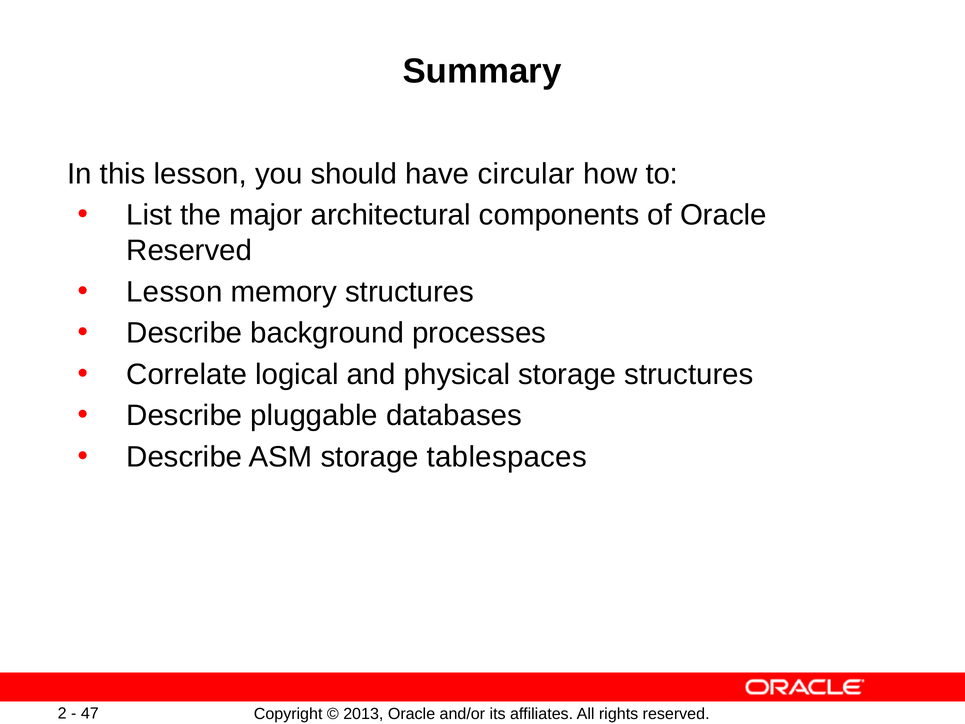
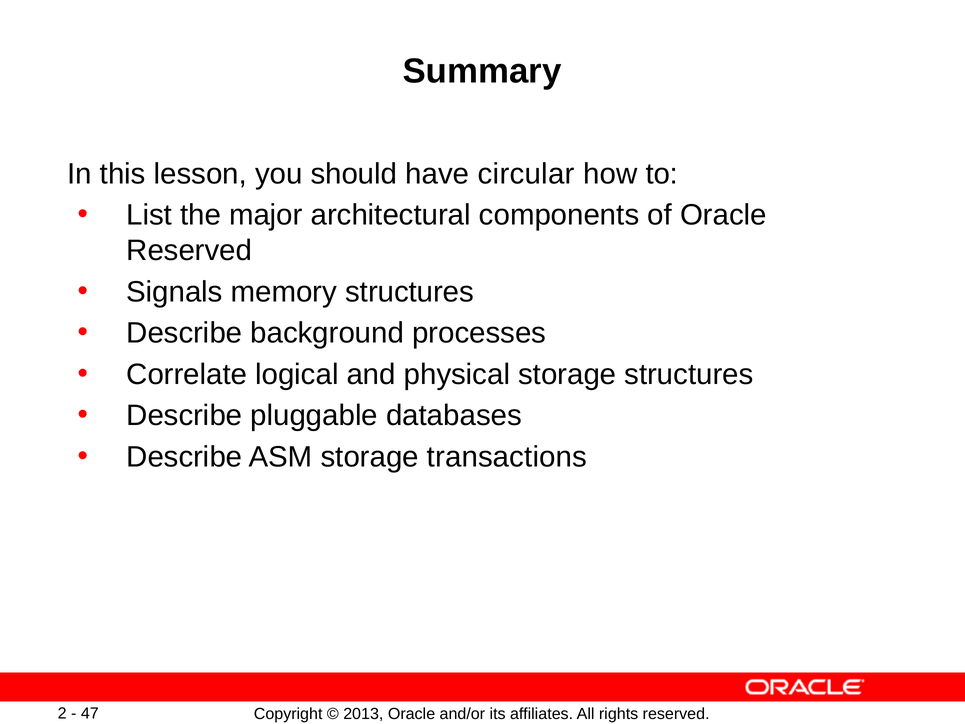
Lesson at (174, 292): Lesson -> Signals
tablespaces: tablespaces -> transactions
